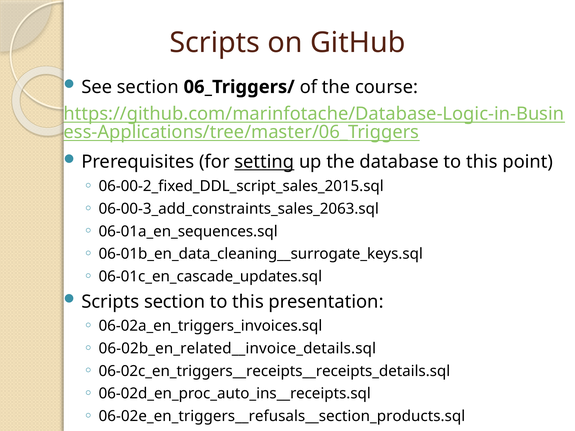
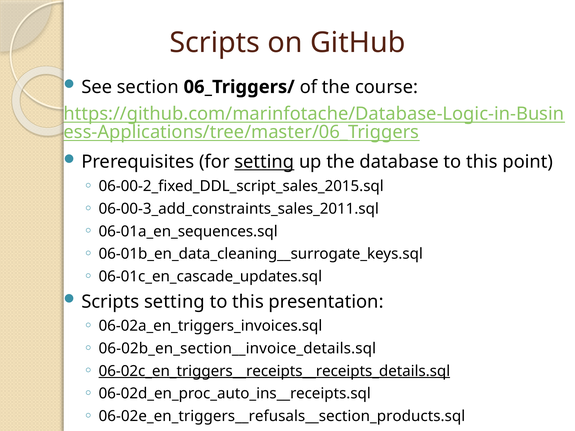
06-00-3_add_constraints_sales_2063.sql: 06-00-3_add_constraints_sales_2063.sql -> 06-00-3_add_constraints_sales_2011.sql
Scripts section: section -> setting
06-02b_en_related__invoice_details.sql: 06-02b_en_related__invoice_details.sql -> 06-02b_en_section__invoice_details.sql
06-02c_en_triggers__receipts__receipts_details.sql underline: none -> present
